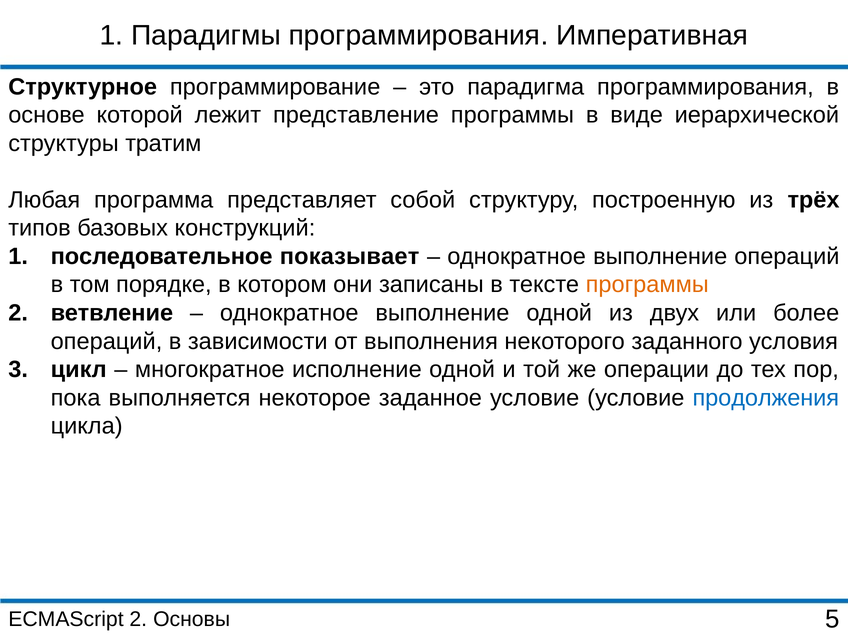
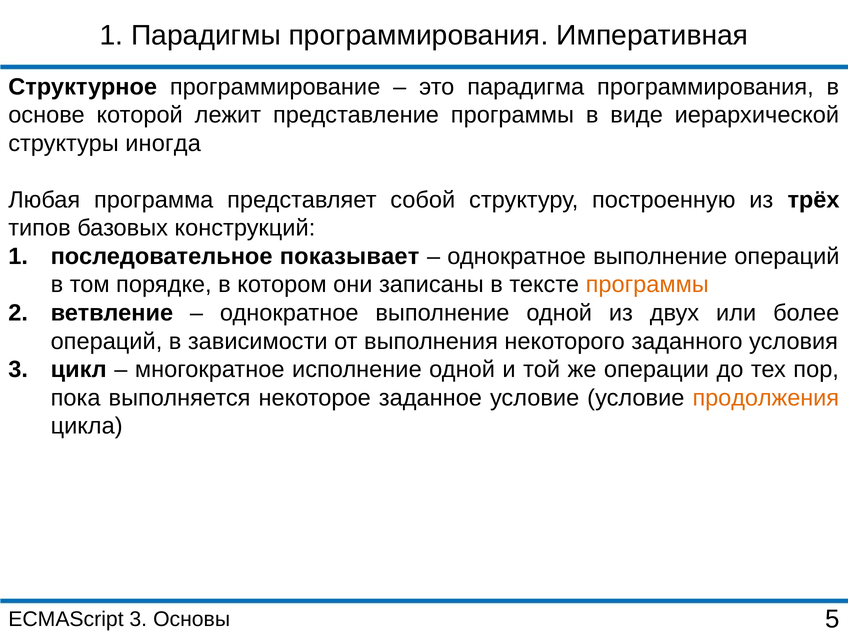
тратим: тратим -> иногда
продолжения colour: blue -> orange
ECMAScript 2: 2 -> 3
